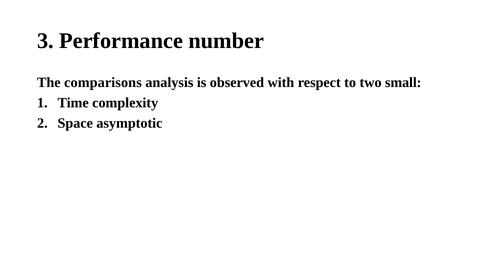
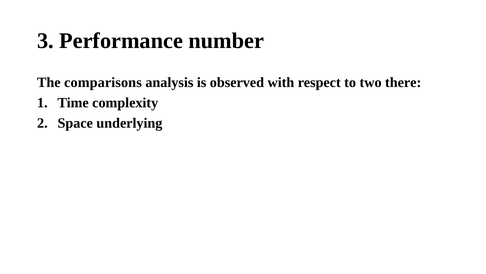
small: small -> there
asymptotic: asymptotic -> underlying
